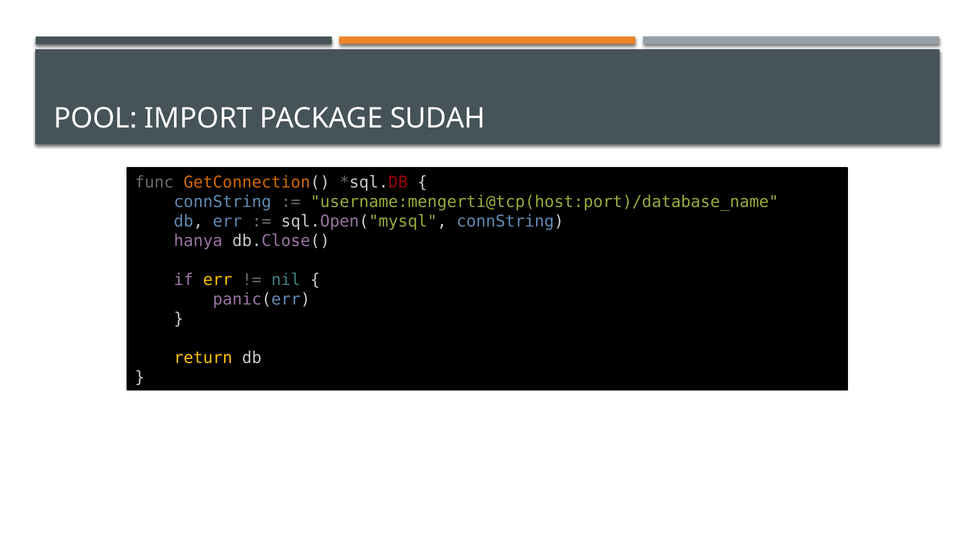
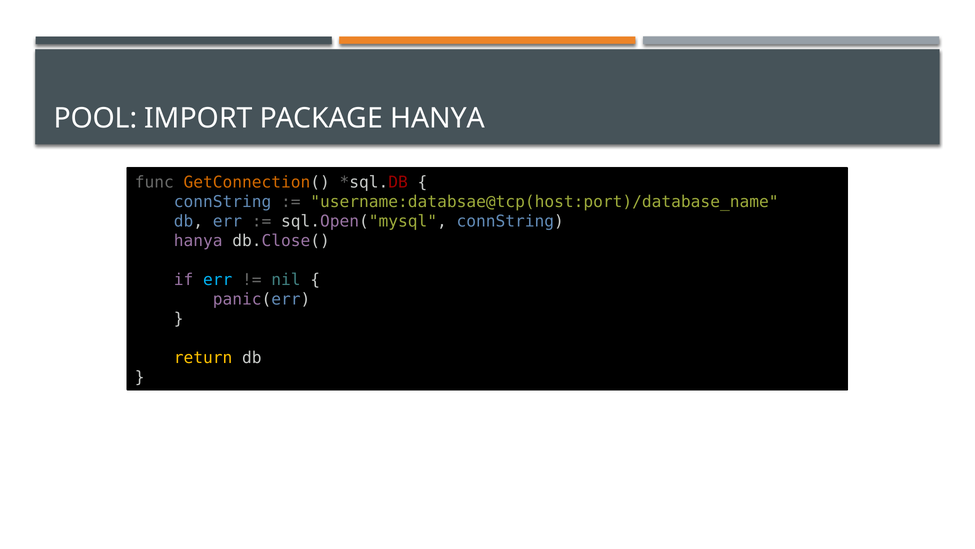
PACKAGE SUDAH: SUDAH -> HANYA
username:mengerti@tcp(host:port)/database_name: username:mengerti@tcp(host:port)/database_name -> username:databsae@tcp(host:port)/database_name
err at (218, 279) colour: yellow -> light blue
